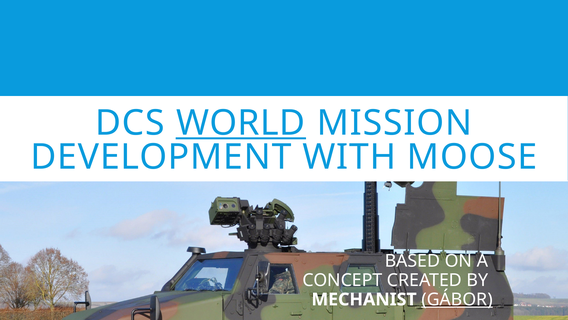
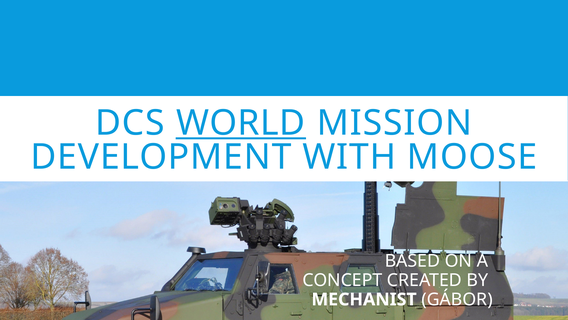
GÁBOR underline: present -> none
